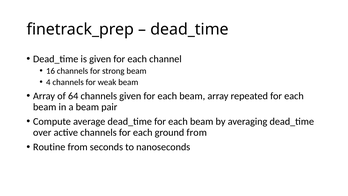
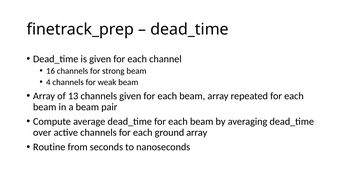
64: 64 -> 13
ground from: from -> array
